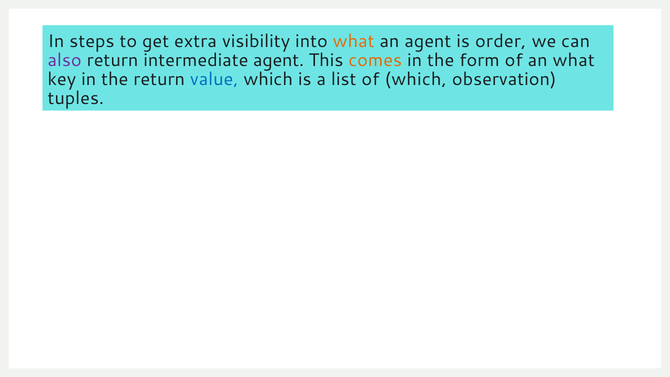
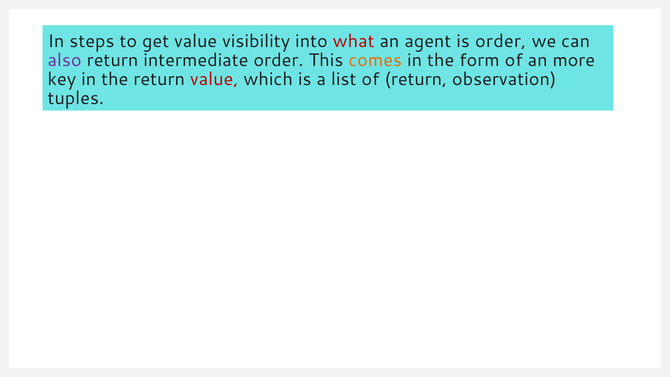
get extra: extra -> value
what at (354, 41) colour: orange -> red
intermediate agent: agent -> order
an what: what -> more
value at (214, 79) colour: blue -> red
of which: which -> return
